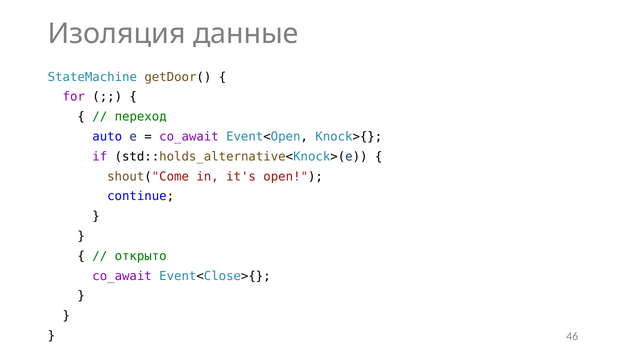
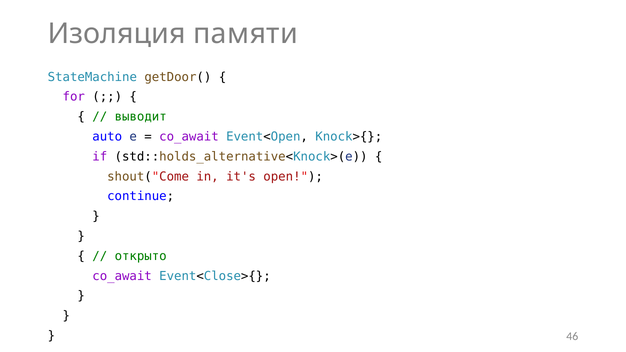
данные: данные -> памяти
переход: переход -> выводит
